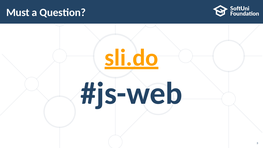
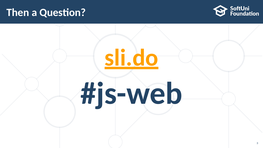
Must: Must -> Then
